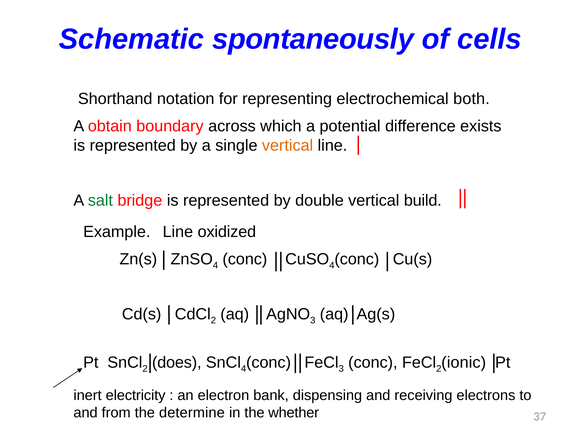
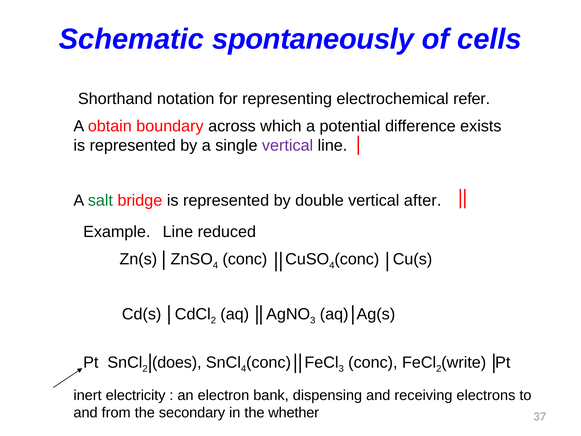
both: both -> refer
vertical at (288, 145) colour: orange -> purple
build: build -> after
oxidized: oxidized -> reduced
ionic: ionic -> write
determine: determine -> secondary
